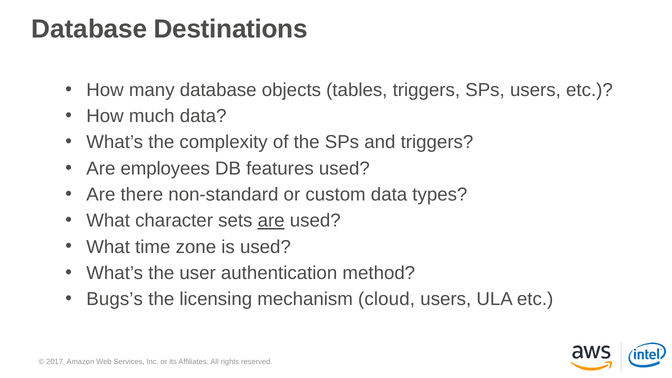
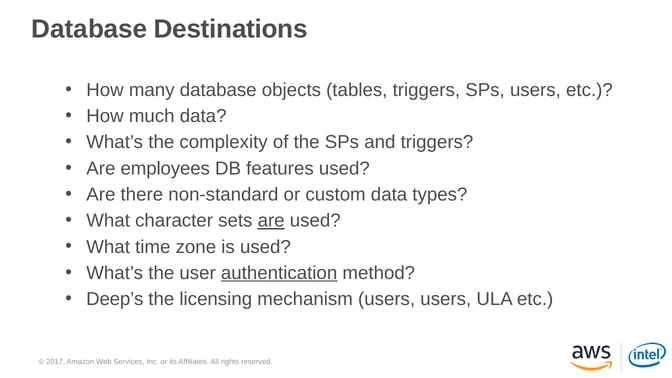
authentication underline: none -> present
Bugs’s: Bugs’s -> Deep’s
mechanism cloud: cloud -> users
